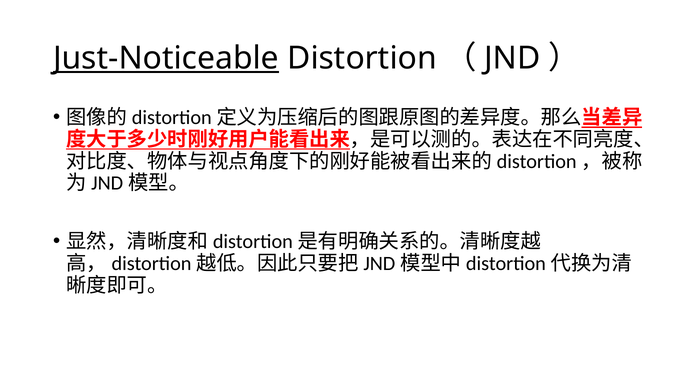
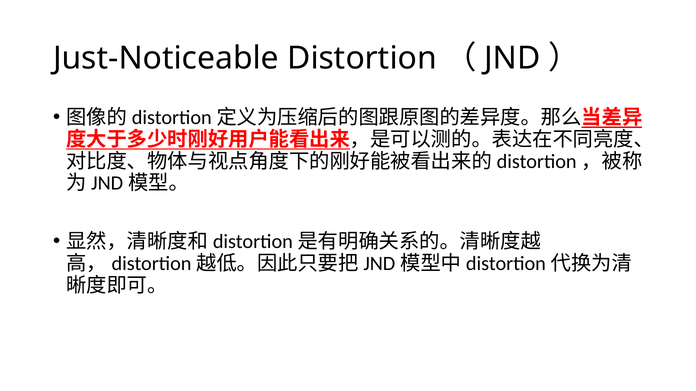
Just-Noticeable underline: present -> none
